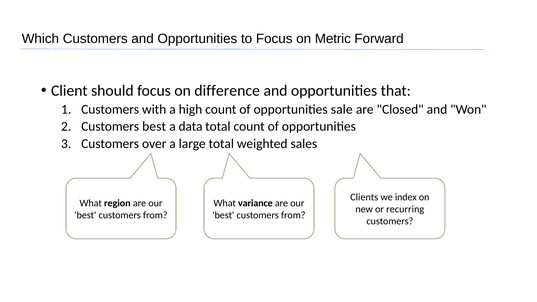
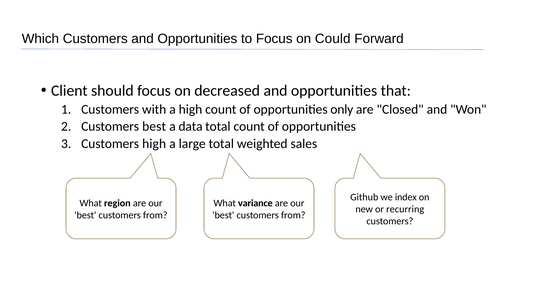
Metric: Metric -> Could
difference: difference -> decreased
sale: sale -> only
Customers over: over -> high
Clients: Clients -> Github
